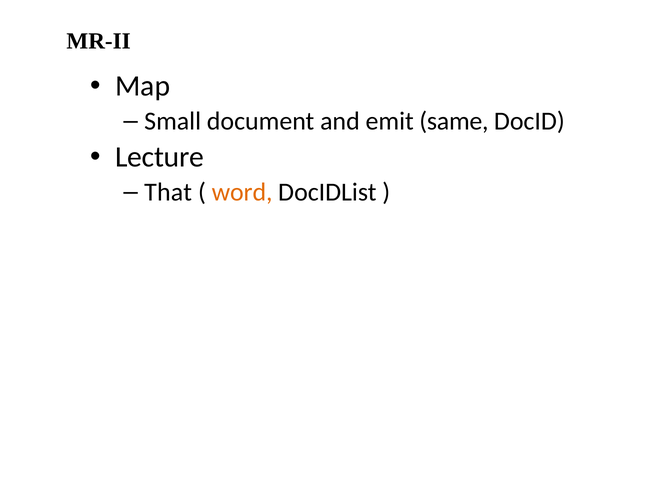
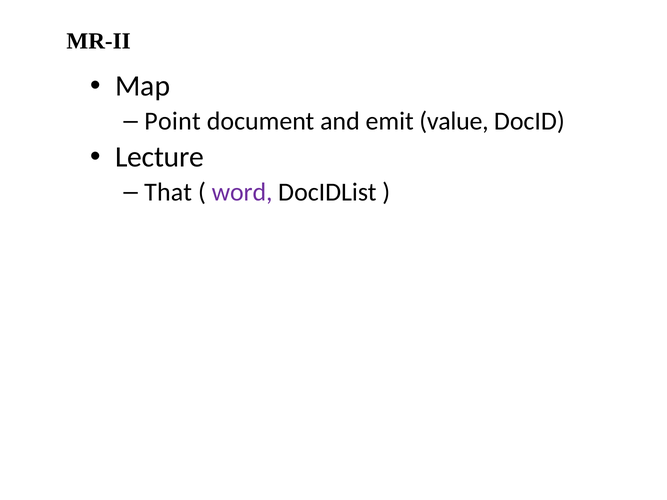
Small: Small -> Point
same: same -> value
word colour: orange -> purple
